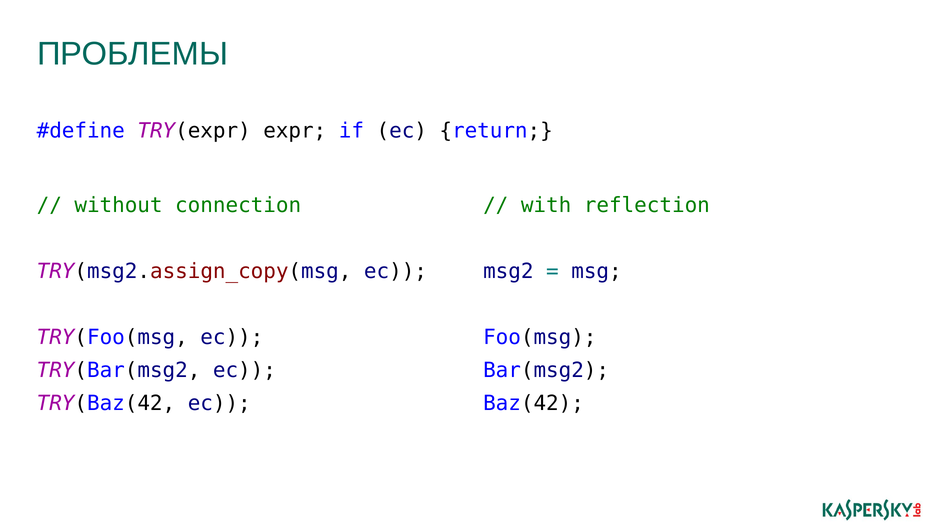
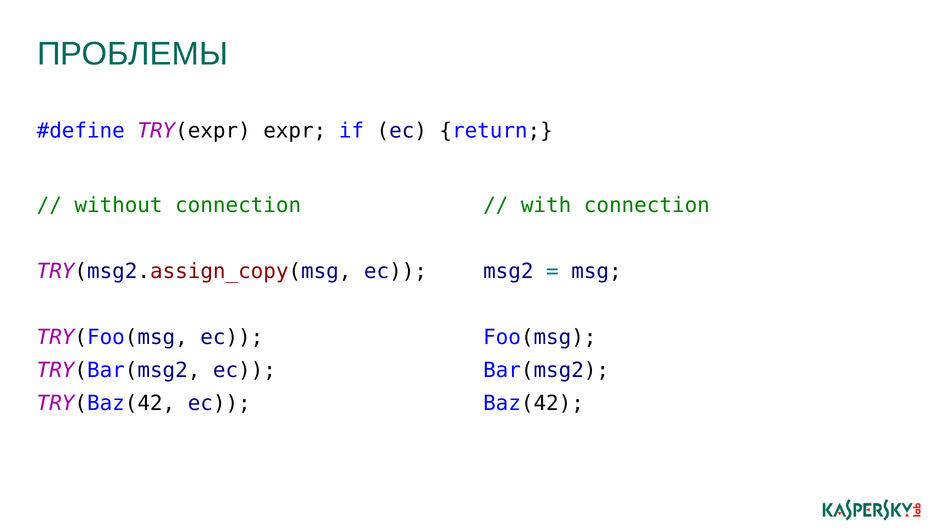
with reflection: reflection -> connection
